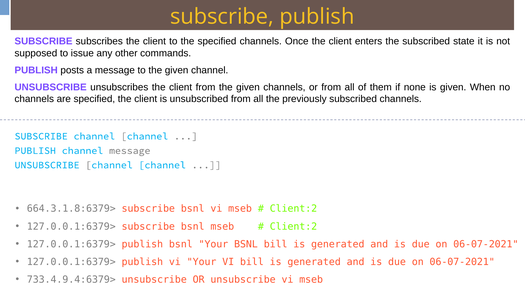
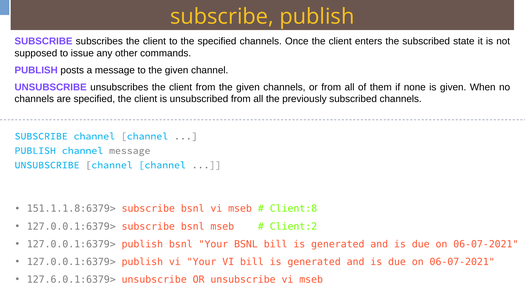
664.3.1.8:6379>: 664.3.1.8:6379> -> 151.1.1.8:6379>
Client:2 at (293, 209): Client:2 -> Client:8
733.4.9.4:6379>: 733.4.9.4:6379> -> 127.6.0.1:6379>
